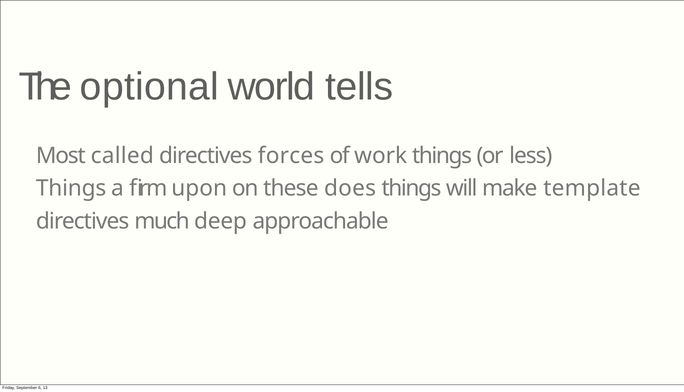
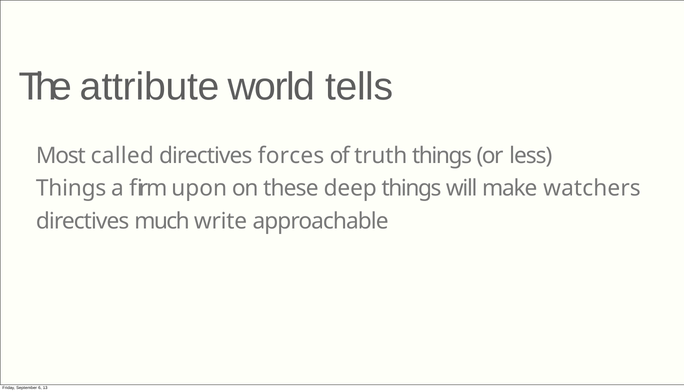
optional: optional -> attribute
work: work -> truth
does: does -> deep
template: template -> watchers
deep: deep -> write
